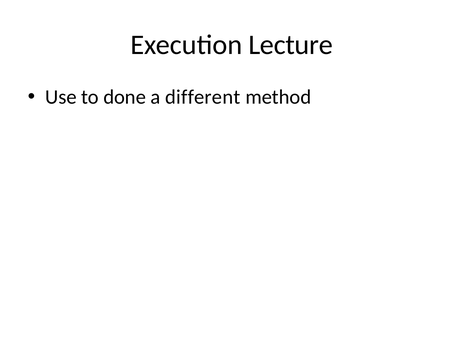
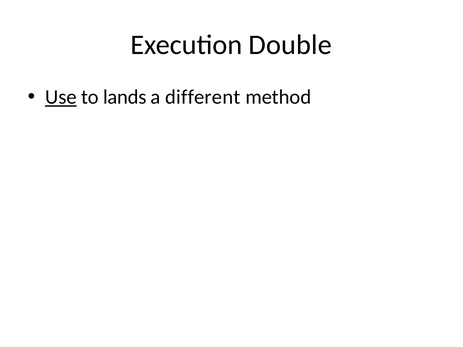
Lecture: Lecture -> Double
Use underline: none -> present
done: done -> lands
